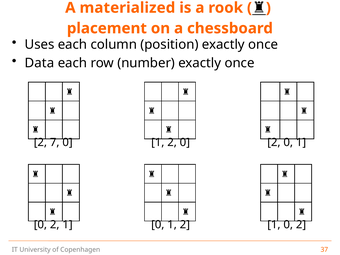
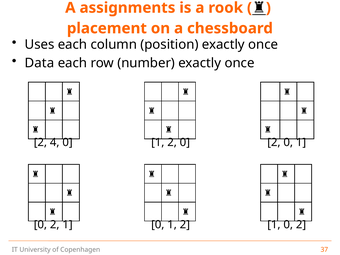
materialized: materialized -> assignments
7: 7 -> 4
